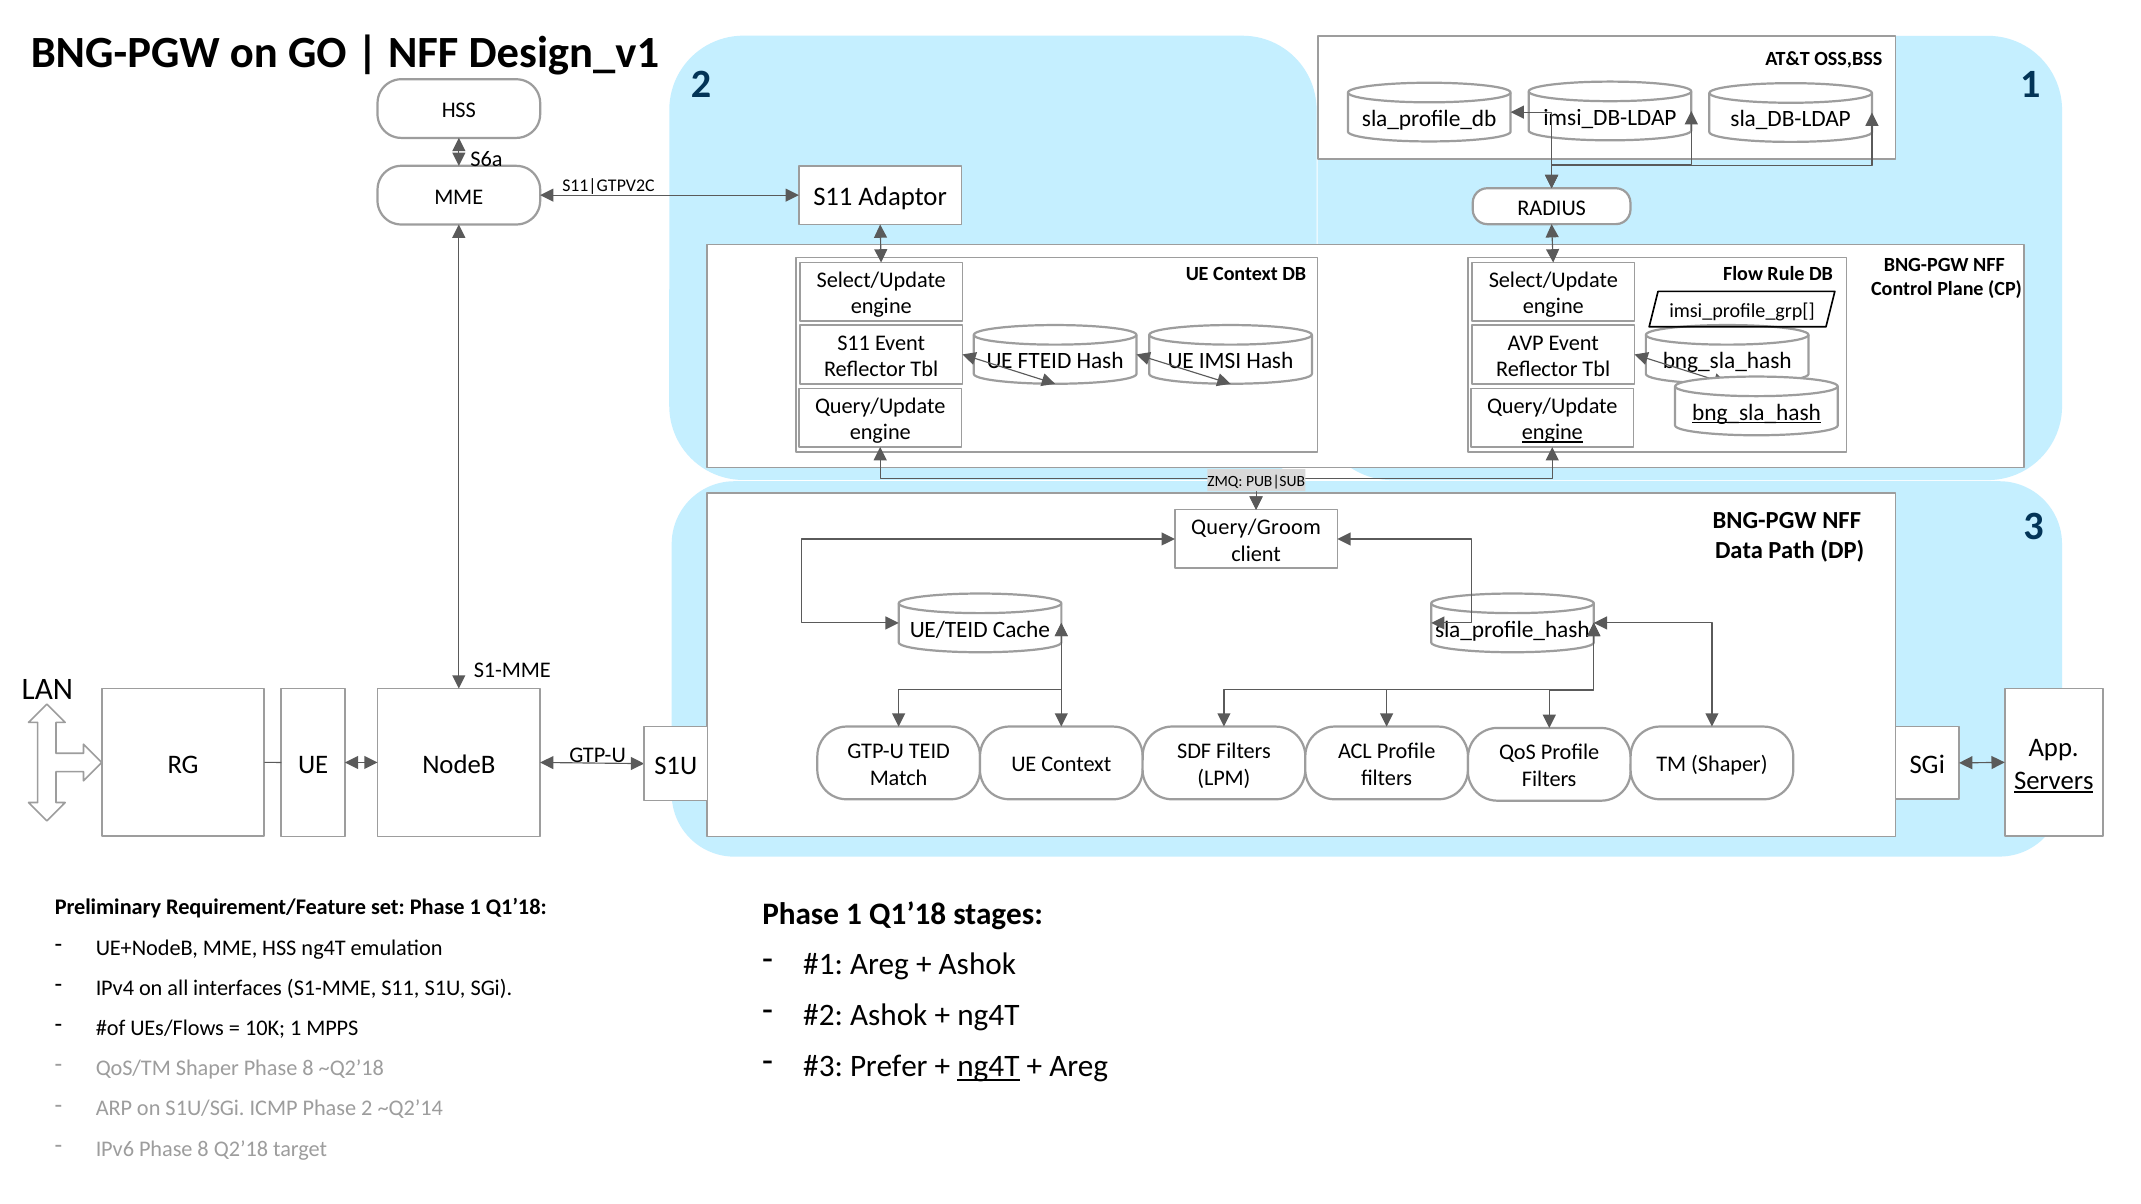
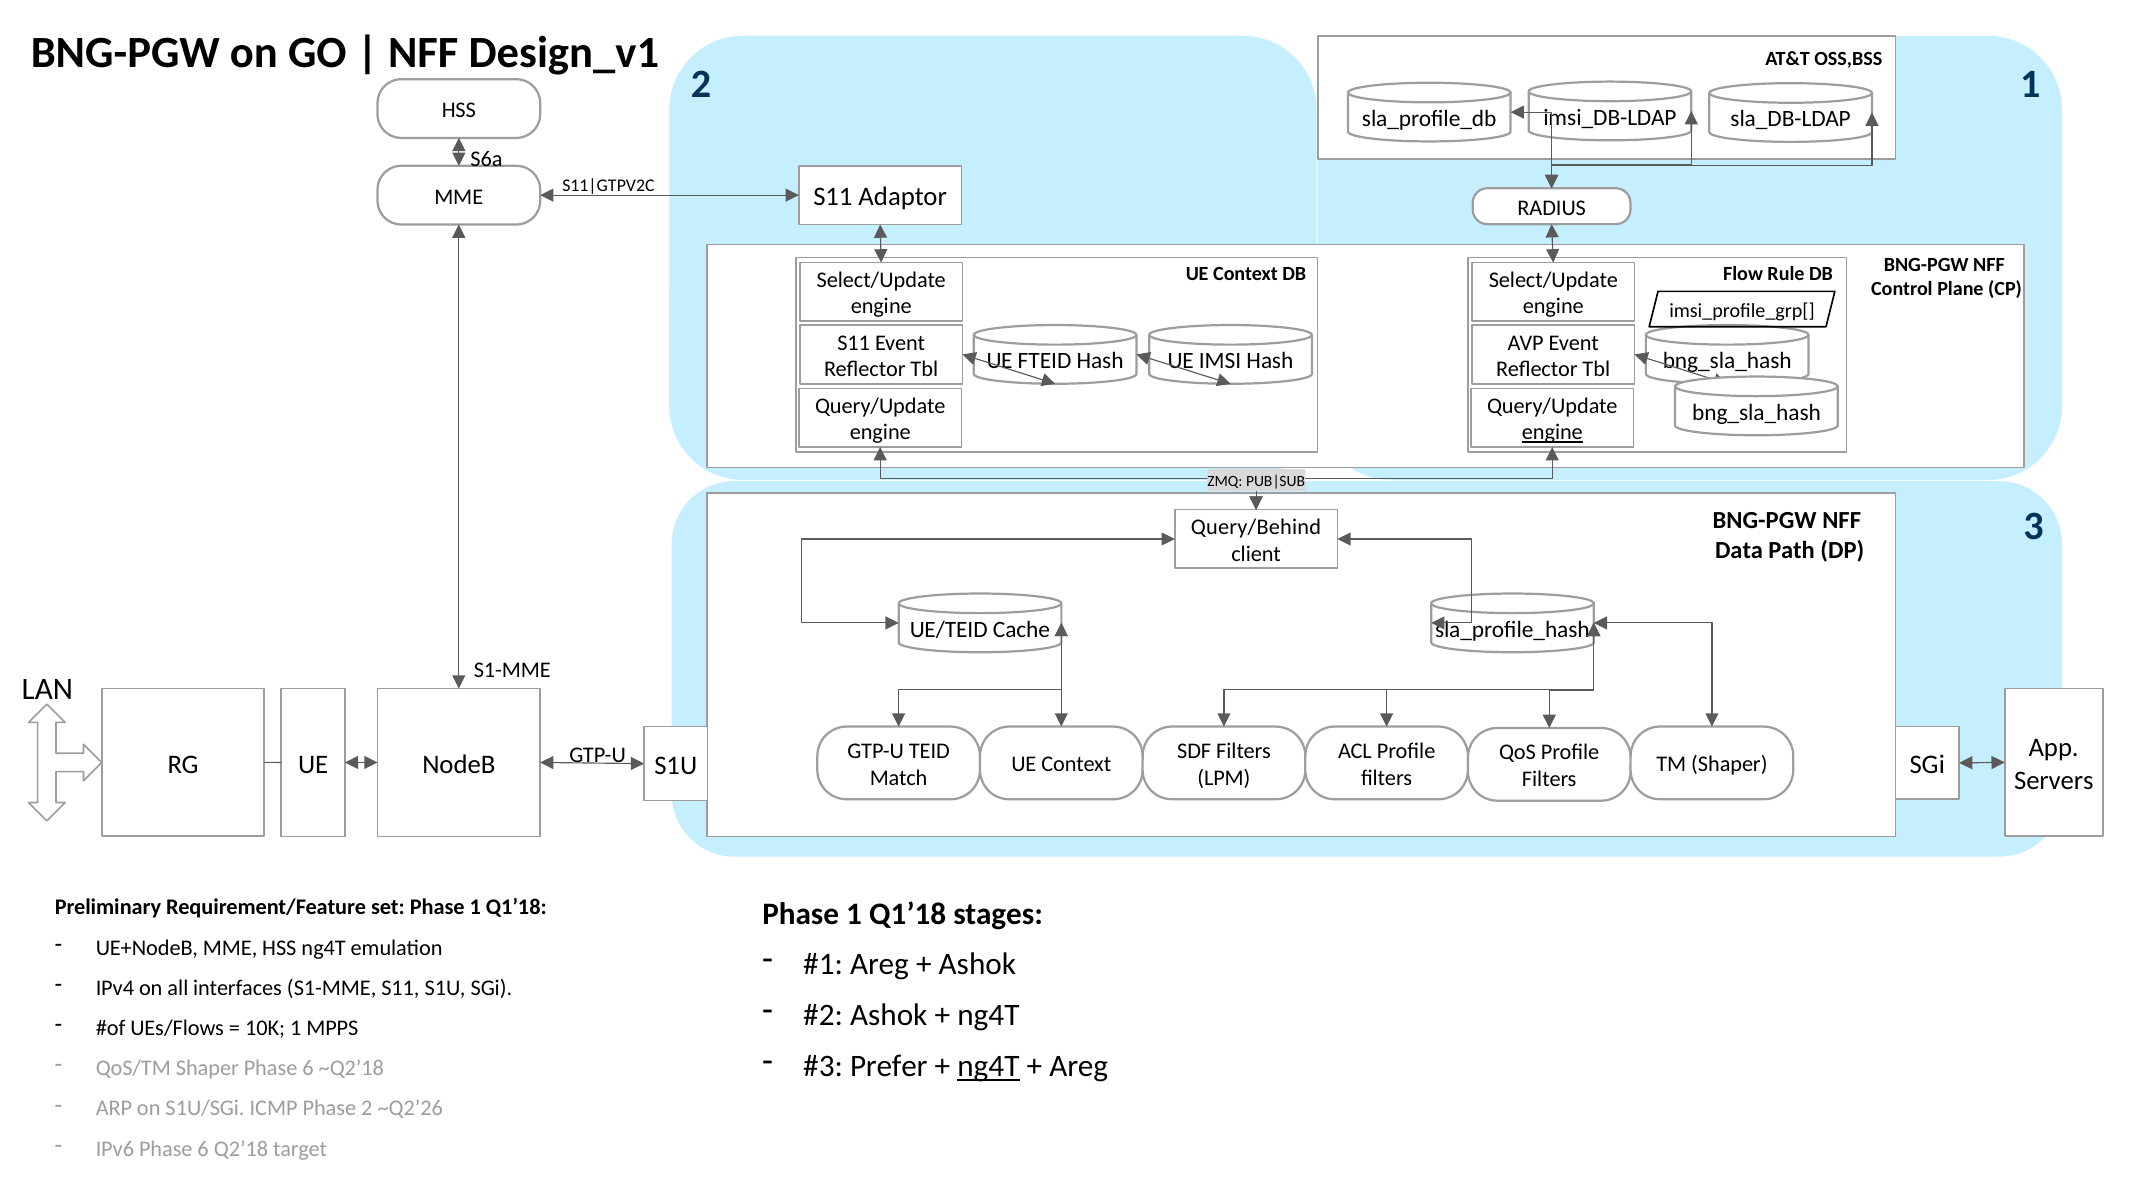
bng_sla_hash at (1757, 412) underline: present -> none
Query/Groom: Query/Groom -> Query/Behind
Servers underline: present -> none
Shaper Phase 8: 8 -> 6
~Q2’14: ~Q2’14 -> ~Q2’26
IPv6 Phase 8: 8 -> 6
